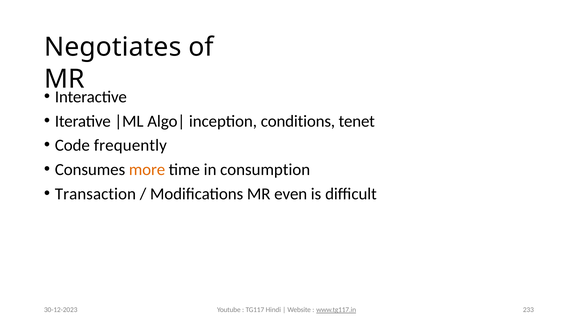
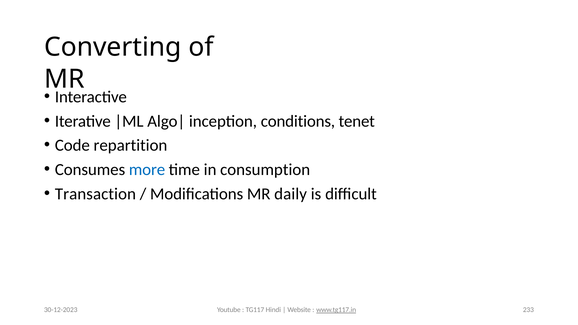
Negotiates: Negotiates -> Converting
frequently: frequently -> repartition
more colour: orange -> blue
even: even -> daily
